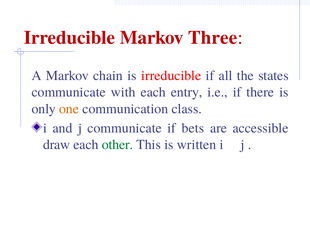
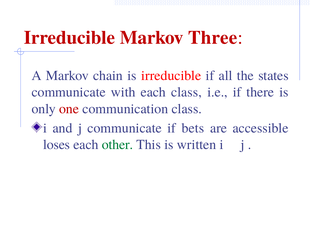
each entry: entry -> class
one colour: orange -> red
draw: draw -> loses
